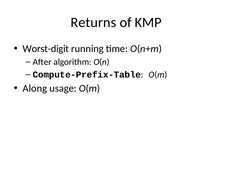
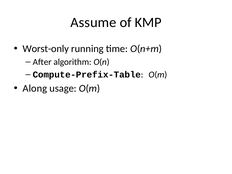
Returns: Returns -> Assume
Worst-digit: Worst-digit -> Worst-only
